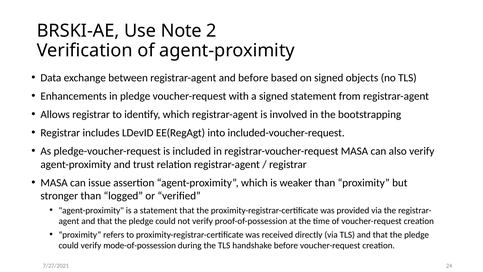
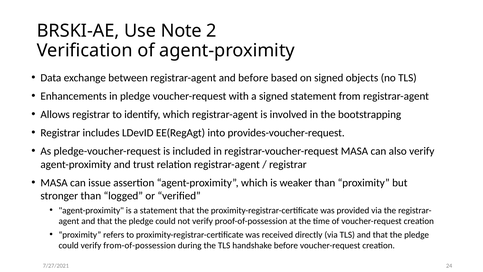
included-voucher-request: included-voucher-request -> provides-voucher-request
mode-of-possession: mode-of-possession -> from-of-possession
